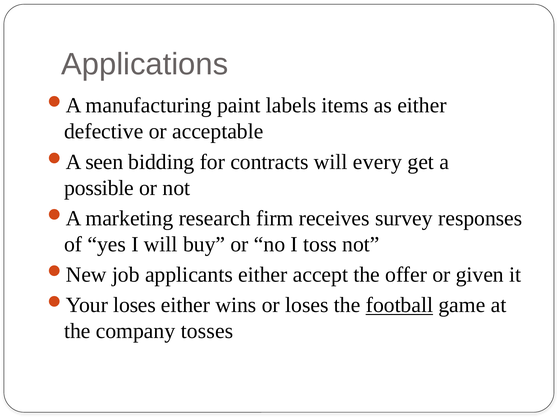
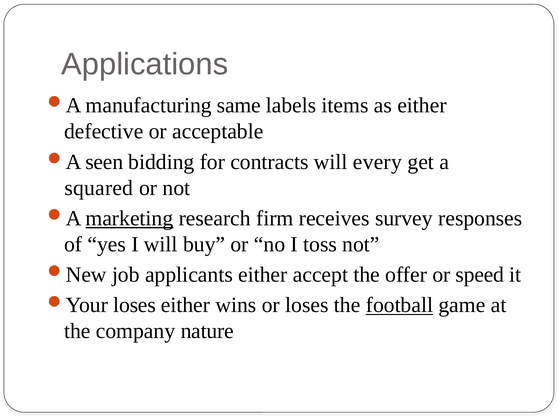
paint: paint -> same
possible: possible -> squared
marketing underline: none -> present
given: given -> speed
tosses: tosses -> nature
